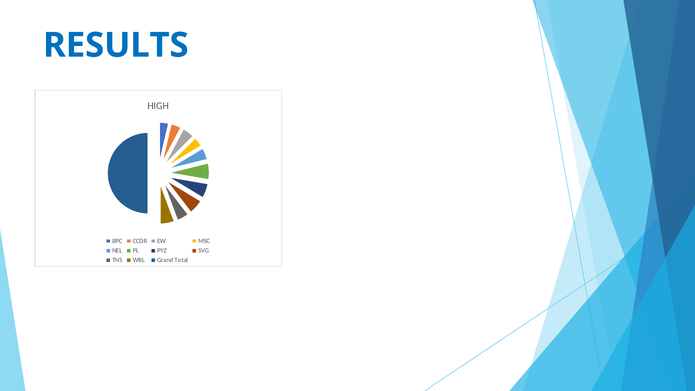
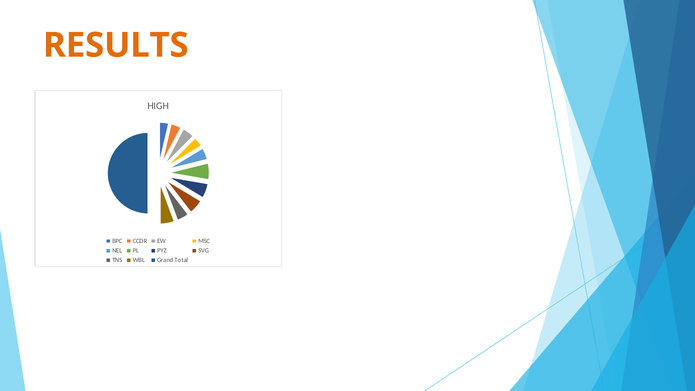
RESULTS colour: blue -> orange
